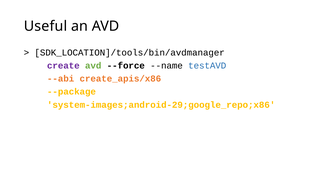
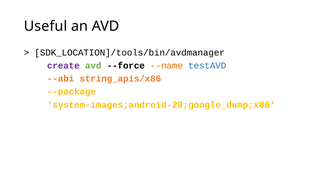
--name colour: black -> orange
create_apis/x86: create_apis/x86 -> string_apis/x86
system-images;android-29;google_repo;x86: system-images;android-29;google_repo;x86 -> system-images;android-29;google_dump;x86
